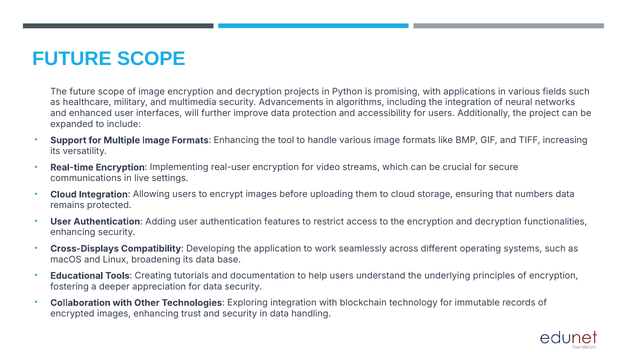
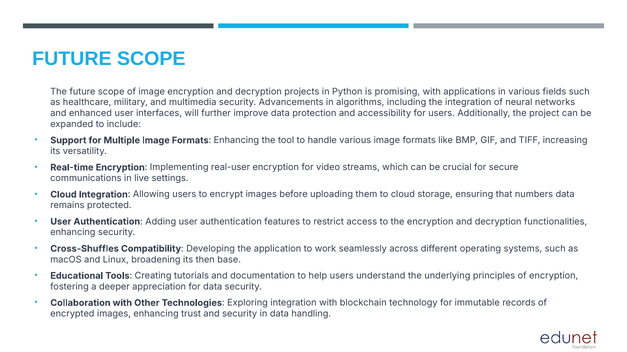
Cross-Displays: Cross-Displays -> Cross-Shuffles
its data: data -> then
